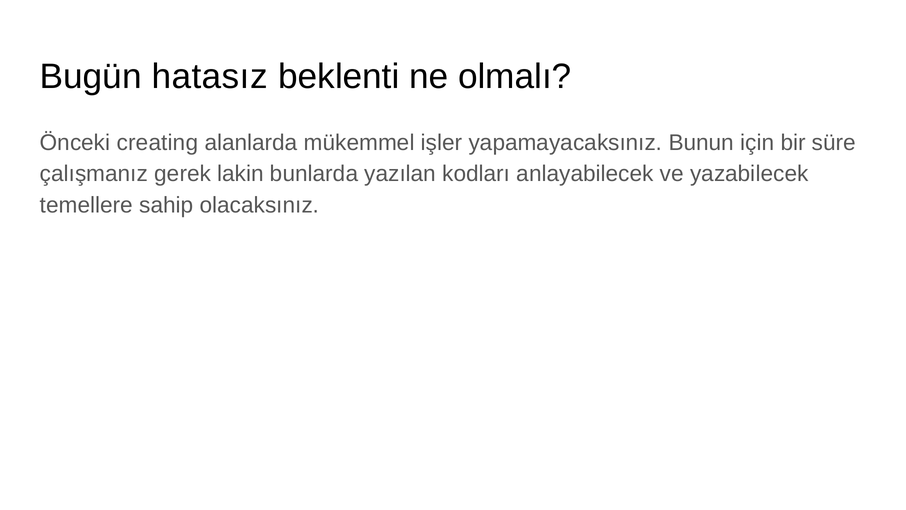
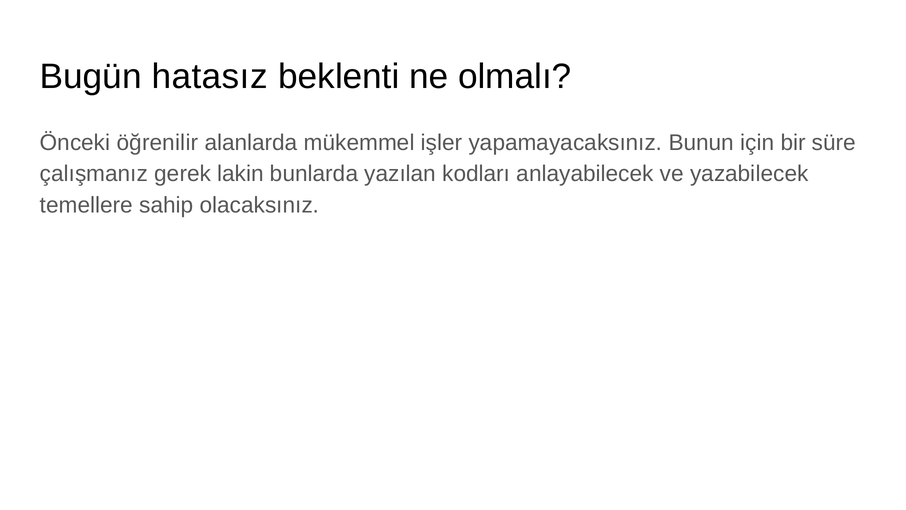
creating: creating -> öğrenilir
